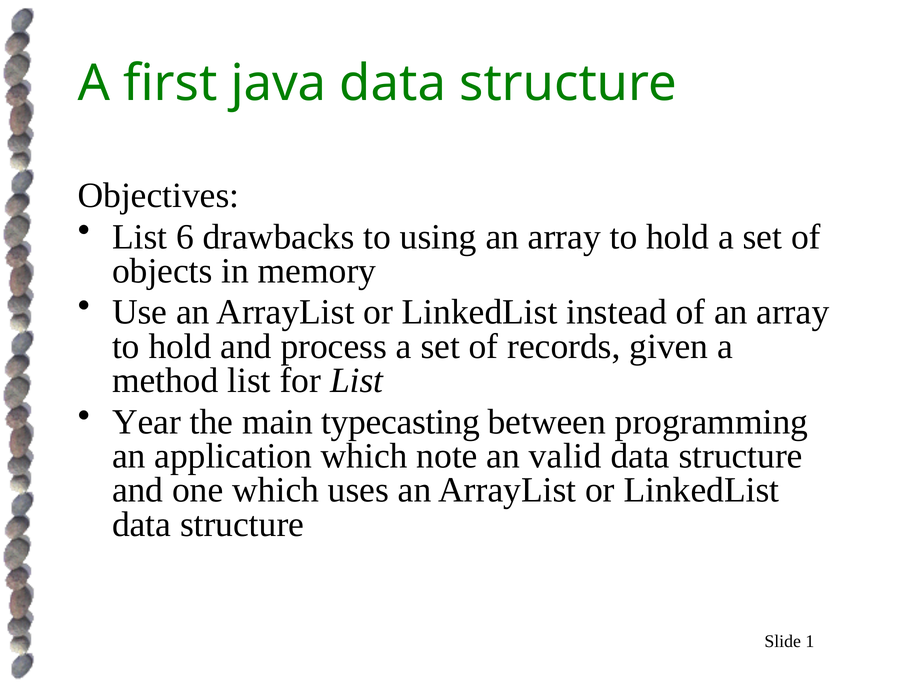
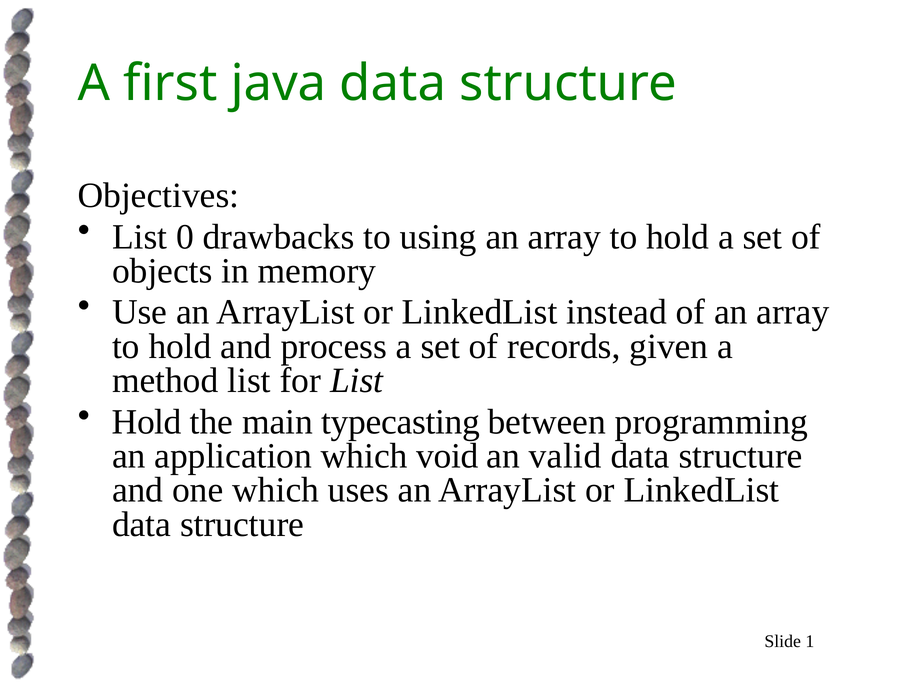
6: 6 -> 0
Year at (147, 422): Year -> Hold
note: note -> void
